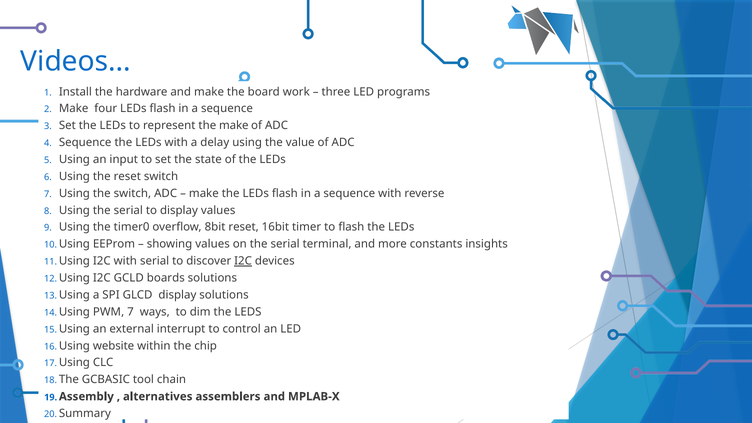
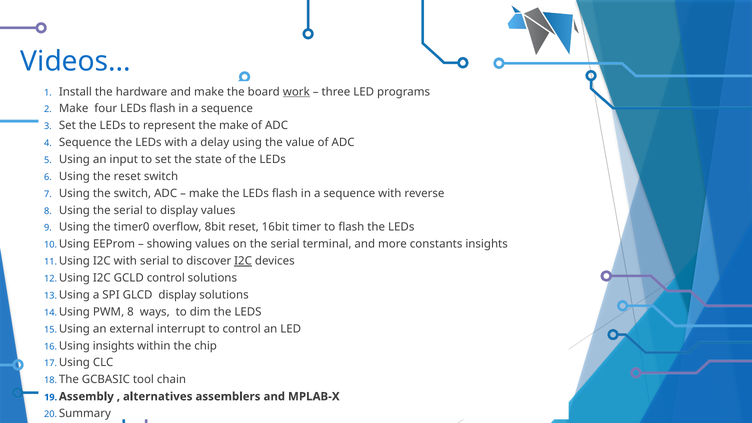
work underline: none -> present
GCLD boards: boards -> control
PWM 7: 7 -> 8
website at (114, 346): website -> insights
